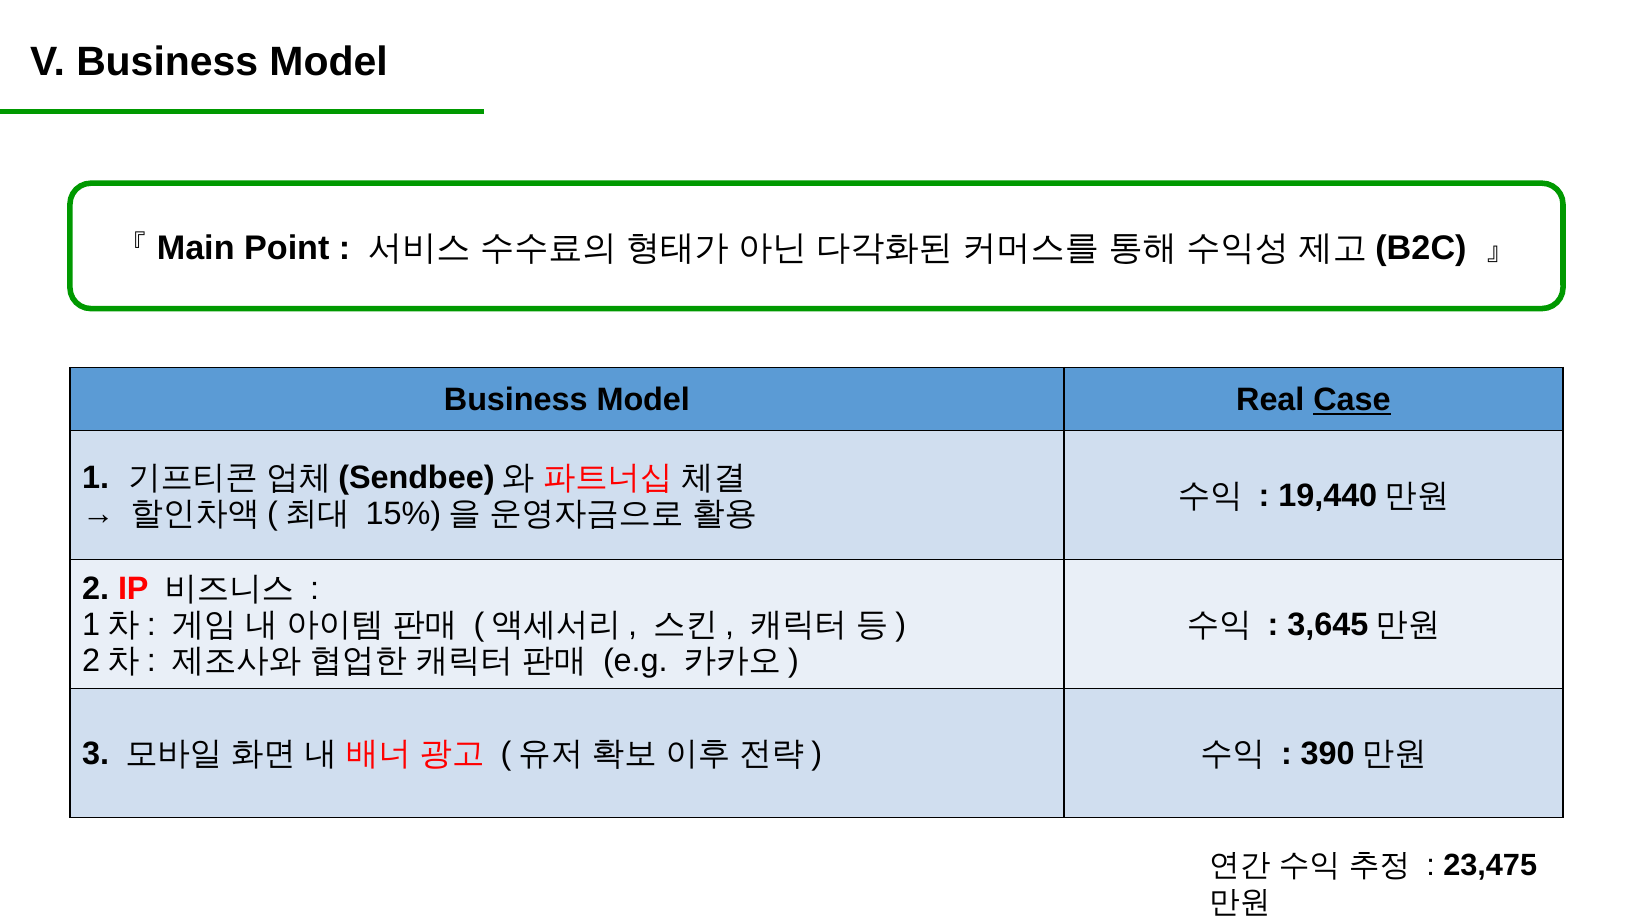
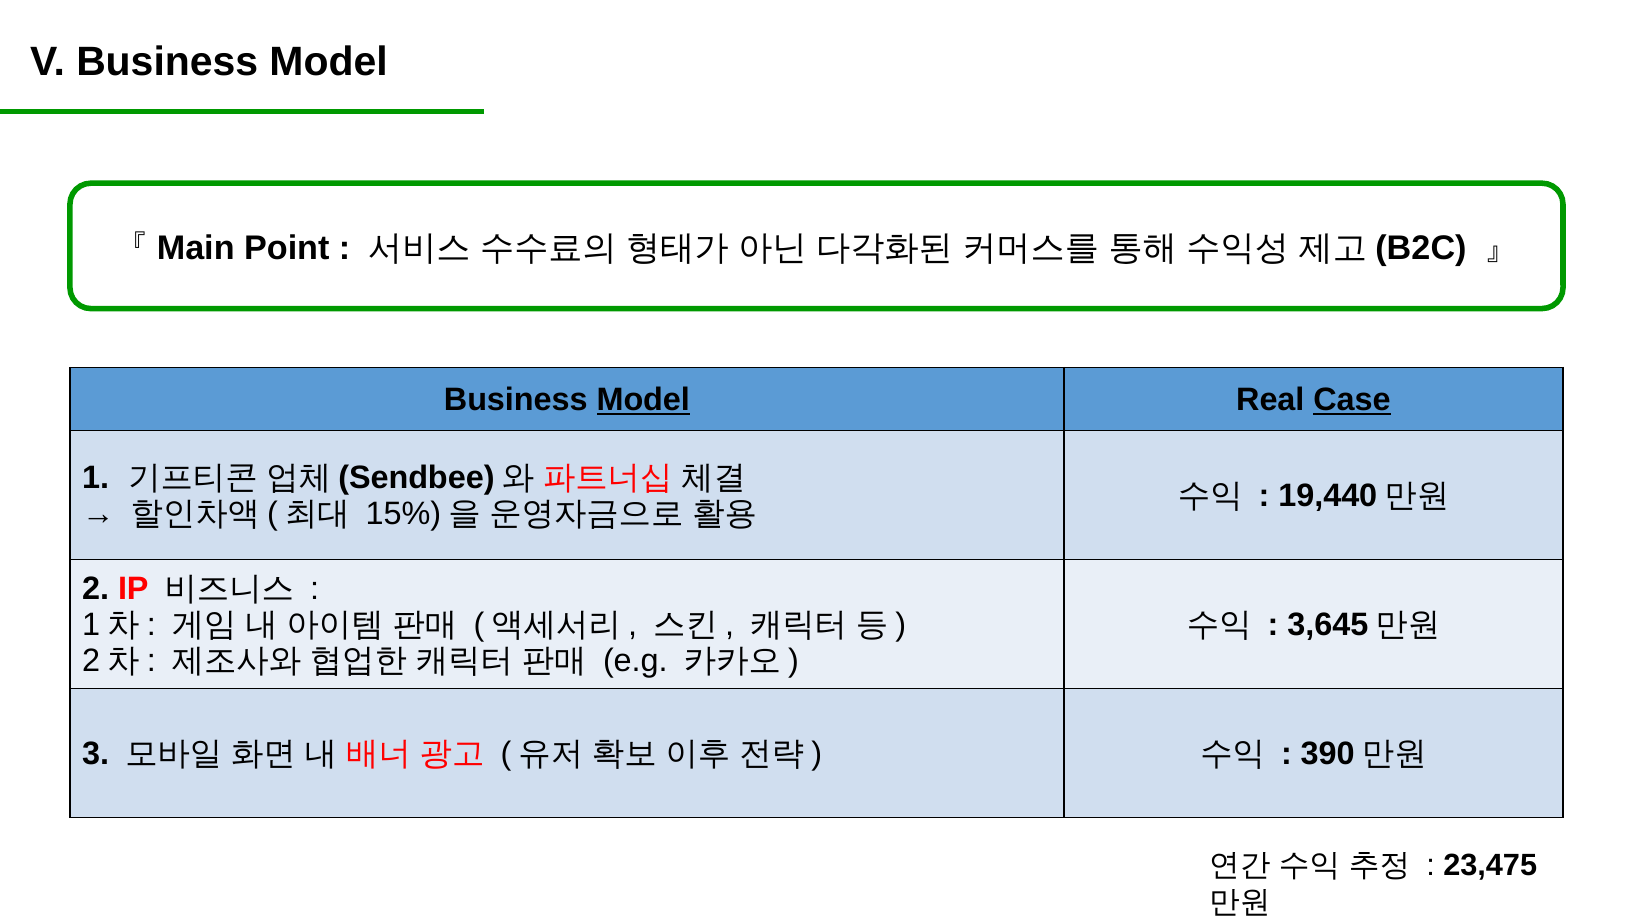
Model at (643, 400) underline: none -> present
